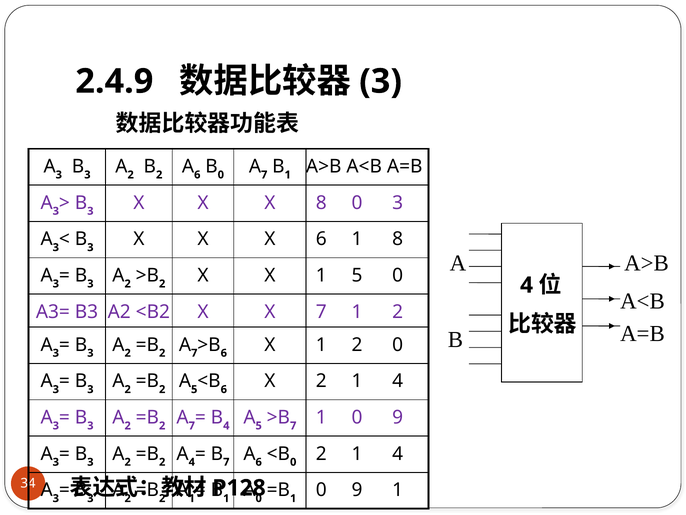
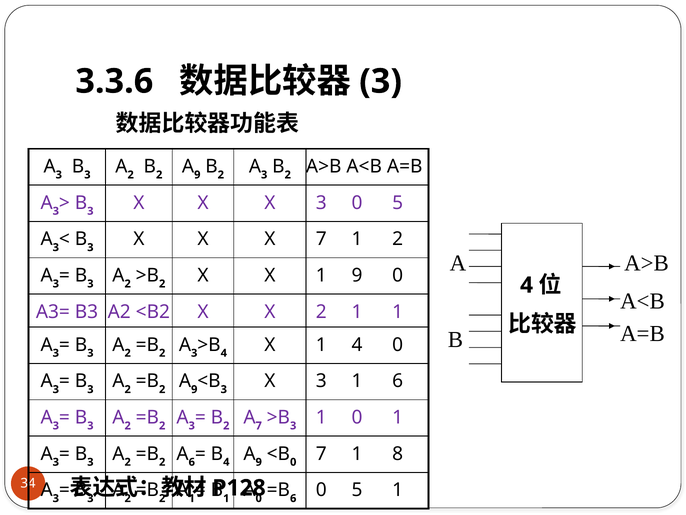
2.4.9: 2.4.9 -> 3.3.6
6 at (197, 175): 6 -> 9
0 at (221, 175): 0 -> 2
7 at (264, 175): 7 -> 3
1 at (288, 175): 1 -> 2
X X 8: 8 -> 3
3 at (398, 203): 3 -> 5
X 6: 6 -> 7
1 8: 8 -> 2
1 5: 5 -> 9
X 7: 7 -> 2
2 at (398, 311): 2 -> 1
7 at (194, 353): 7 -> 3
6 at (224, 353): 6 -> 4
X 1 2: 2 -> 4
5 at (194, 389): 5 -> 9
6 at (224, 389): 6 -> 3
2 at (321, 381): 2 -> 3
4 at (398, 381): 4 -> 6
7 at (192, 425): 7 -> 3
4 at (226, 425): 4 -> 2
5 at (259, 425): 5 -> 7
7 at (293, 425): 7 -> 3
9 at (398, 417): 9 -> 1
A 4: 4 -> 6
7 at (226, 462): 7 -> 4
6 at (259, 462): 6 -> 9
0 2: 2 -> 7
4 at (398, 453): 4 -> 8
1 at (293, 498): 1 -> 6
9 at (357, 490): 9 -> 5
